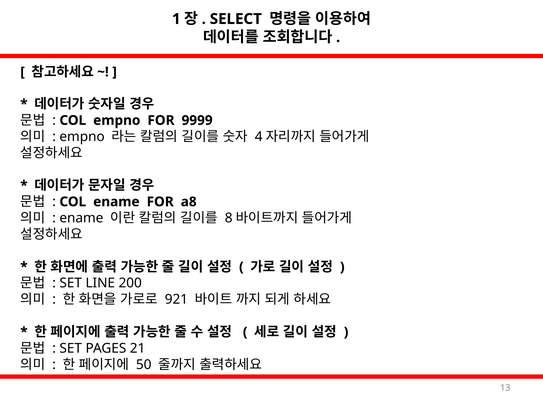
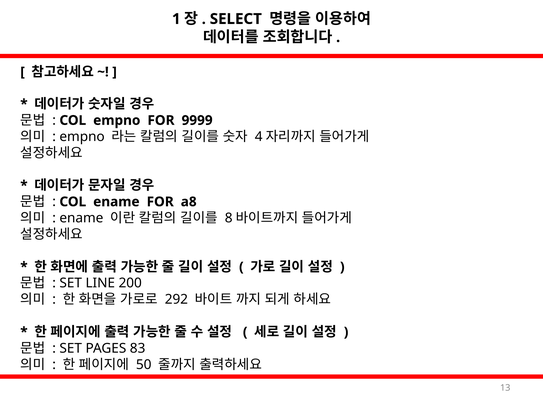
921: 921 -> 292
21: 21 -> 83
